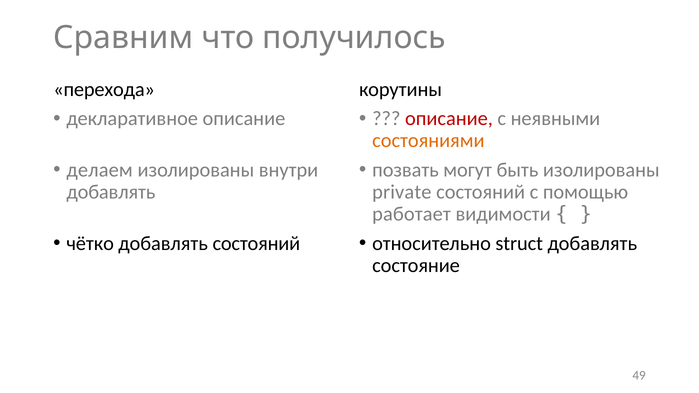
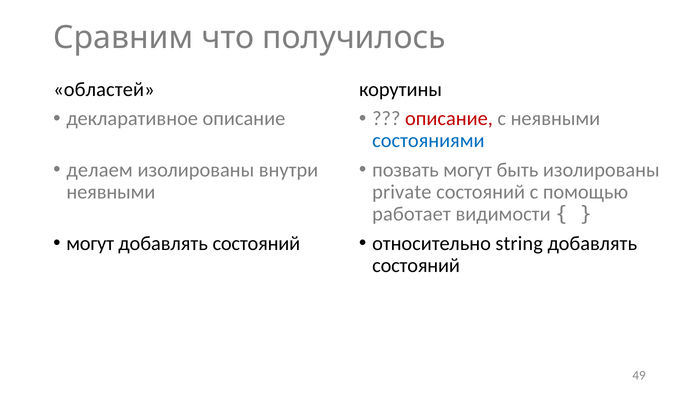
перехода: перехода -> областей
состояниями colour: orange -> blue
добавлять at (111, 192): добавлять -> неявными
чётко at (90, 243): чётко -> могут
struct: struct -> string
состояние at (416, 265): состояние -> состояний
